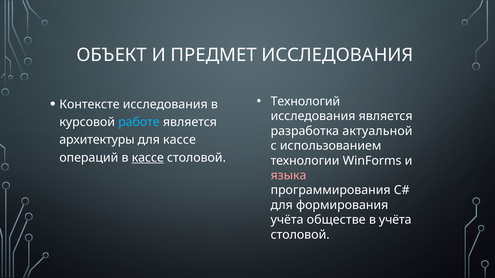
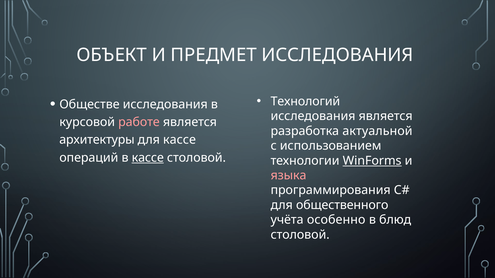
Контексте: Контексте -> Обществе
работе colour: light blue -> pink
WinForms underline: none -> present
формирования: формирования -> общественного
обществе: обществе -> особенно
в учёта: учёта -> блюд
